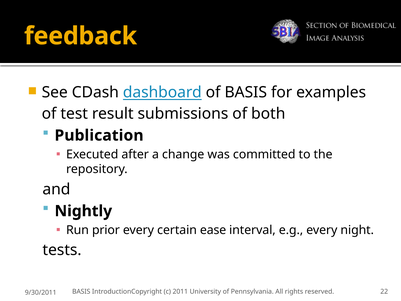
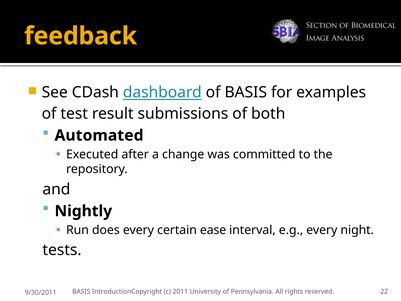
Publication: Publication -> Automated
prior: prior -> does
